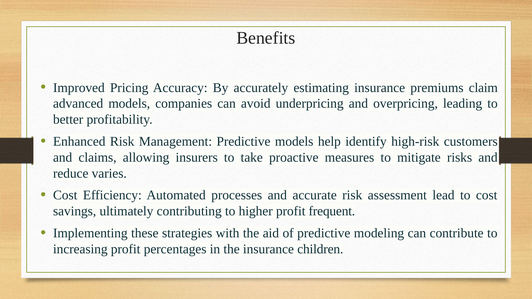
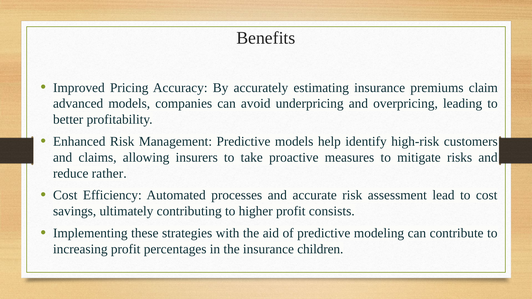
varies: varies -> rather
frequent: frequent -> consists
